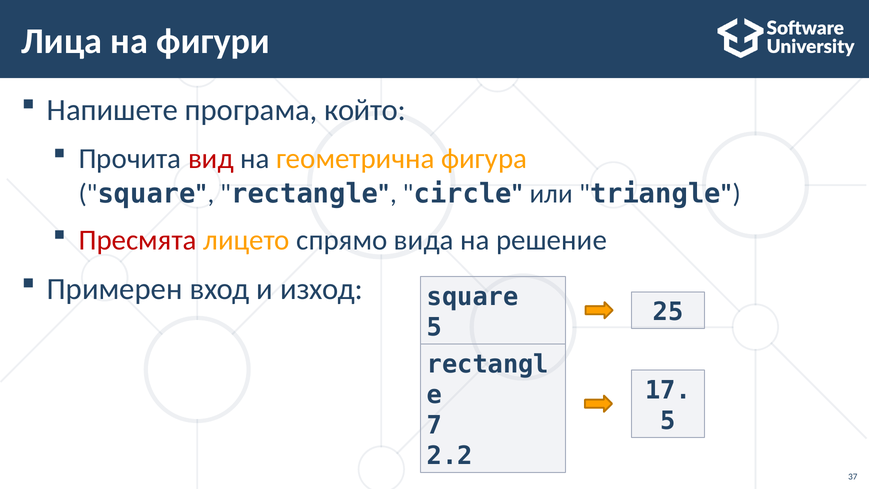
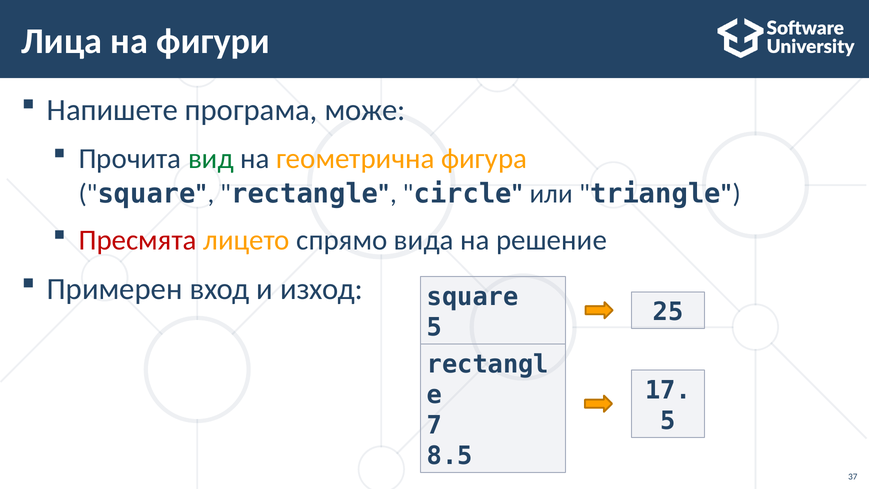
който: който -> може
вид colour: red -> green
2.2: 2.2 -> 8.5
